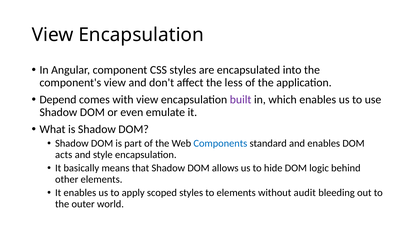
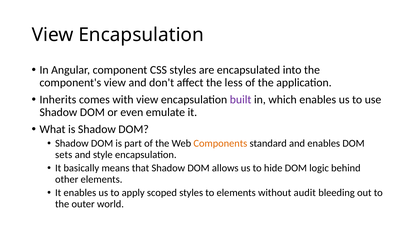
Depend: Depend -> Inherits
Components colour: blue -> orange
acts: acts -> sets
